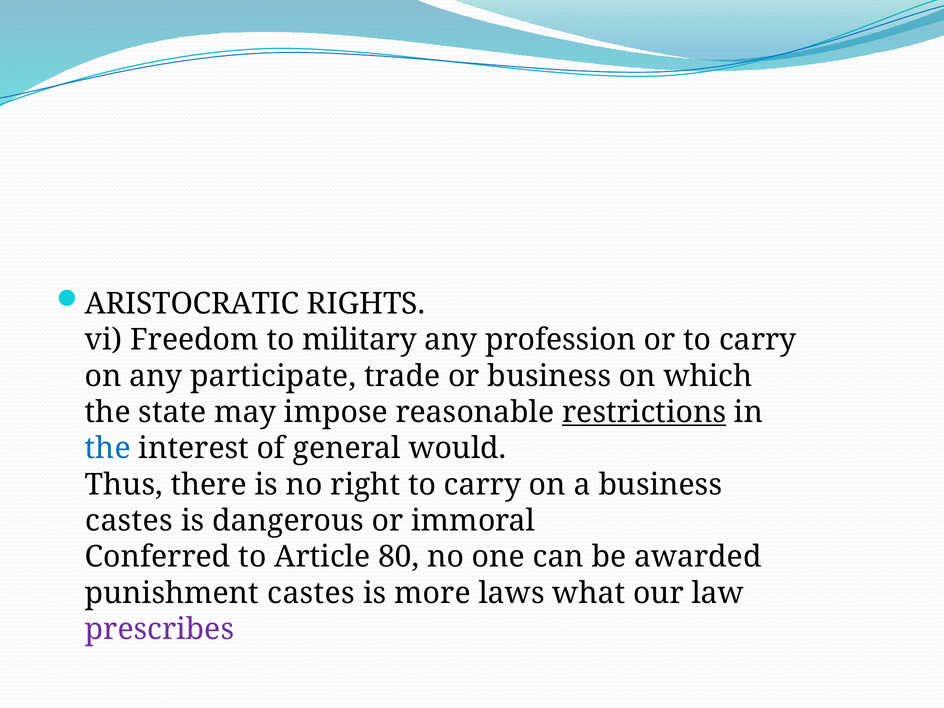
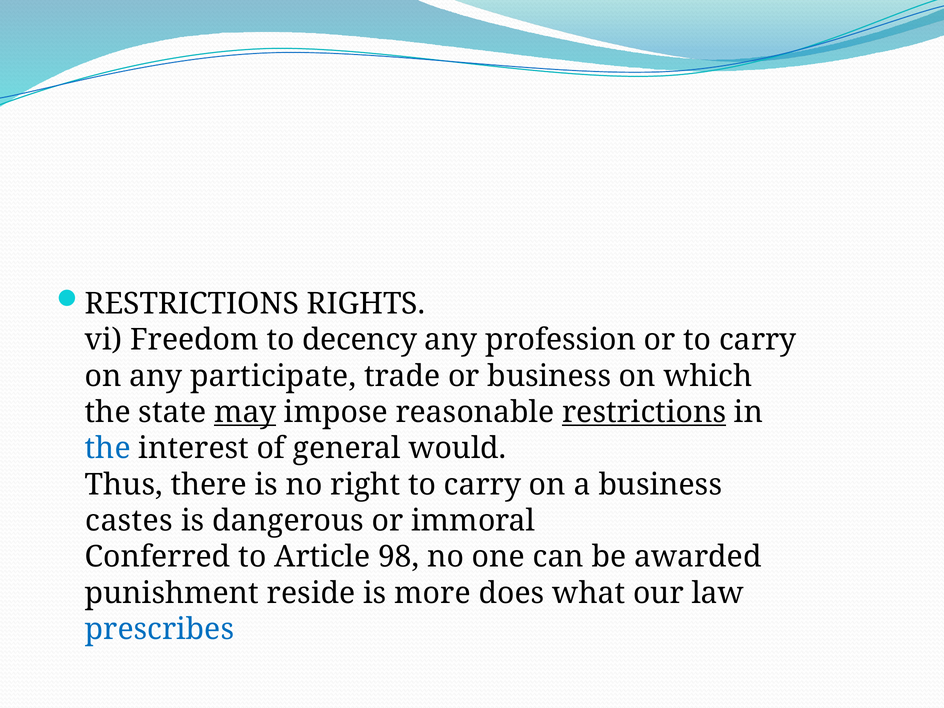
ARISTOCRATIC at (192, 304): ARISTOCRATIC -> RESTRICTIONS
military: military -> decency
may underline: none -> present
80: 80 -> 98
punishment castes: castes -> reside
laws: laws -> does
prescribes colour: purple -> blue
